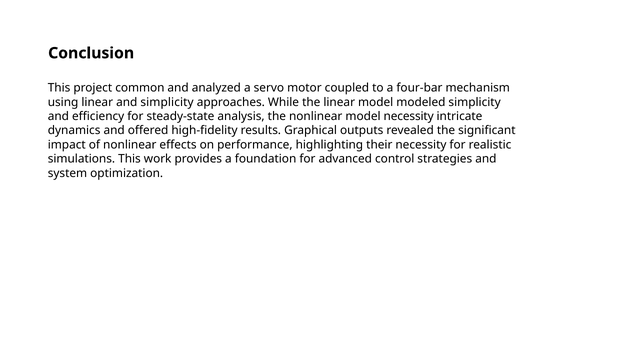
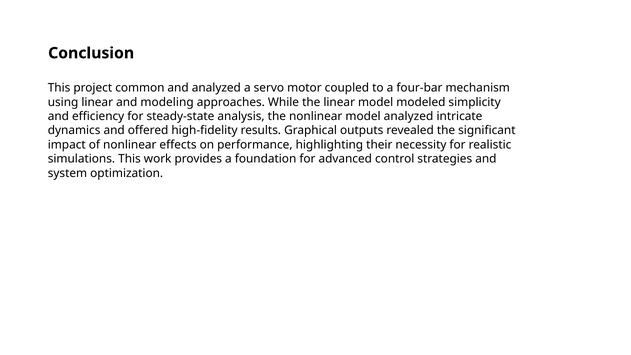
and simplicity: simplicity -> modeling
model necessity: necessity -> analyzed
